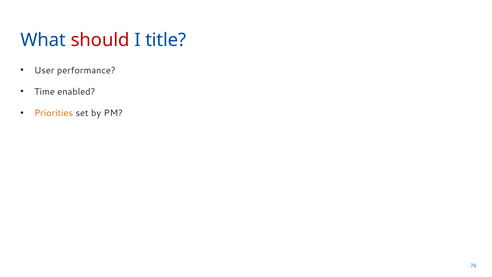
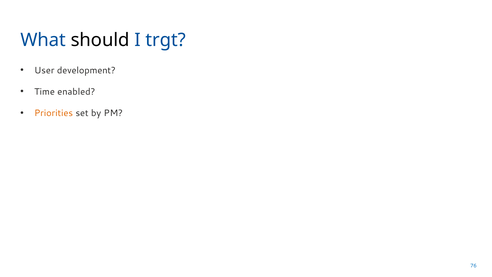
should colour: red -> black
title: title -> trgt
performance: performance -> development
